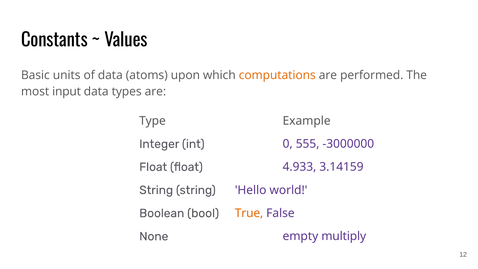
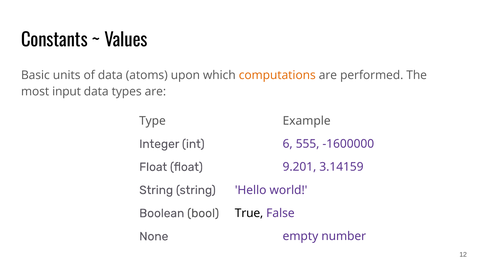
0: 0 -> 6
-3000000: -3000000 -> -1600000
4.933: 4.933 -> 9.201
True colour: orange -> black
multiply: multiply -> number
